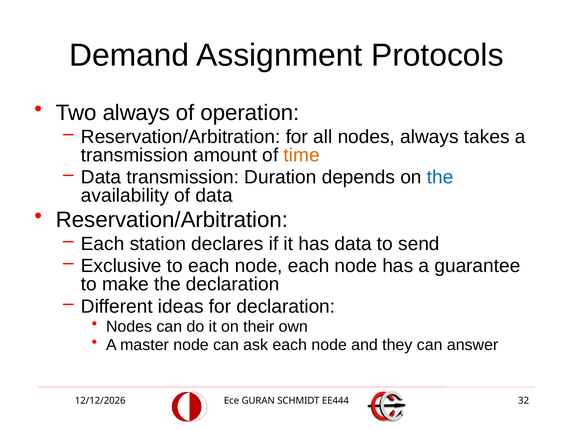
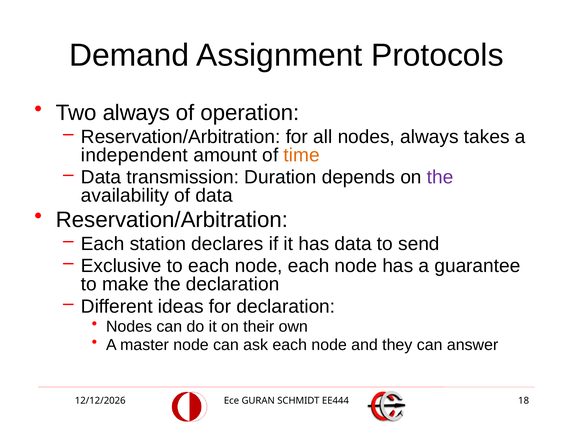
transmission at (135, 155): transmission -> independent
the at (440, 177) colour: blue -> purple
32: 32 -> 18
